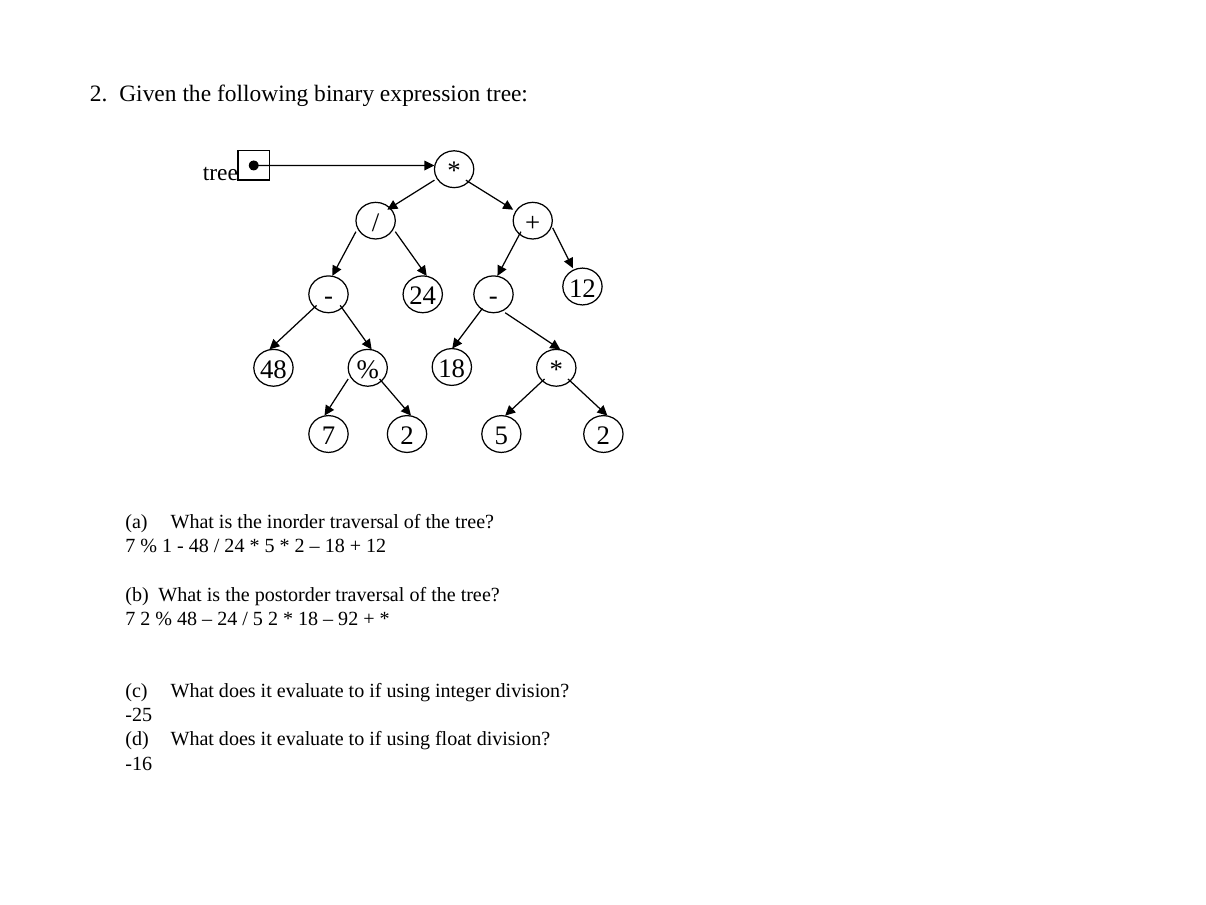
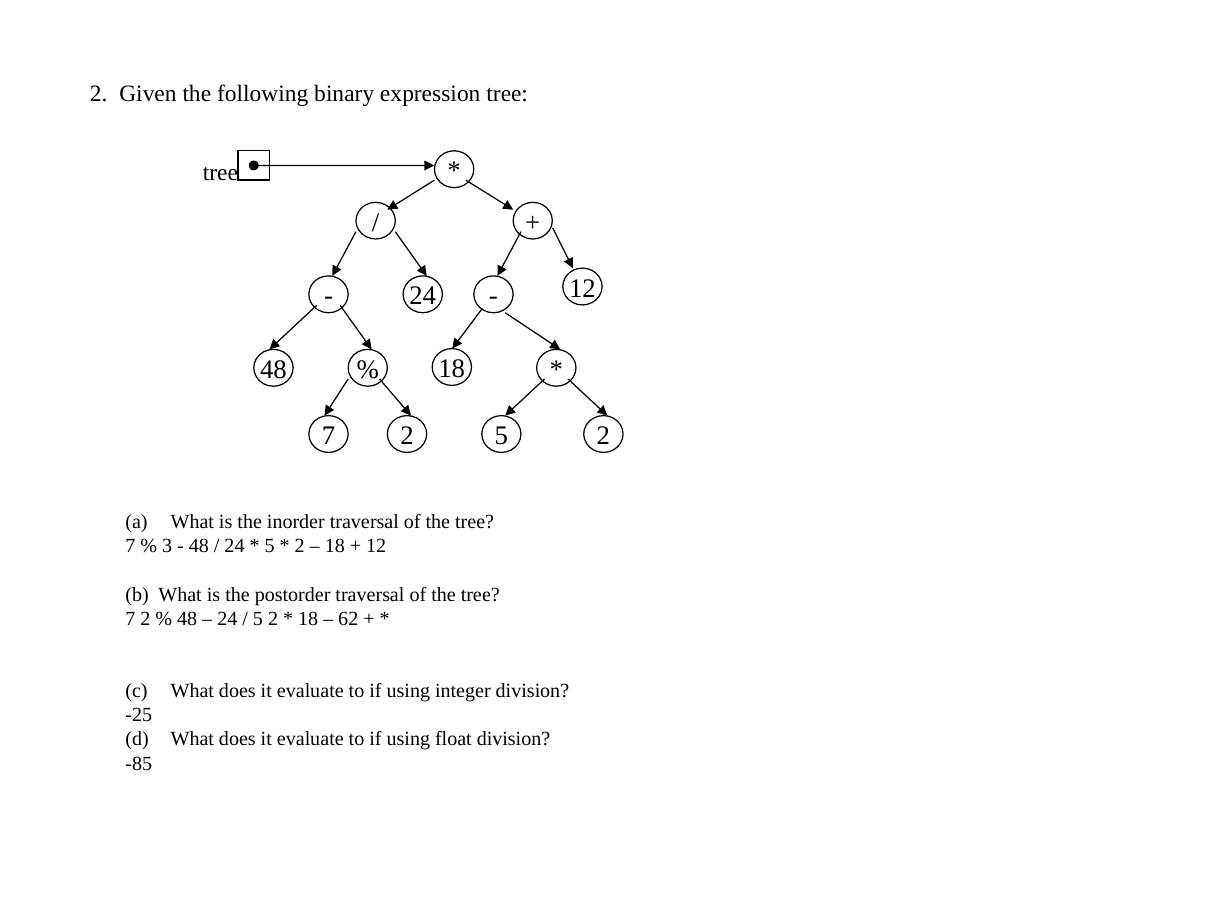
1: 1 -> 3
92: 92 -> 62
-16: -16 -> -85
